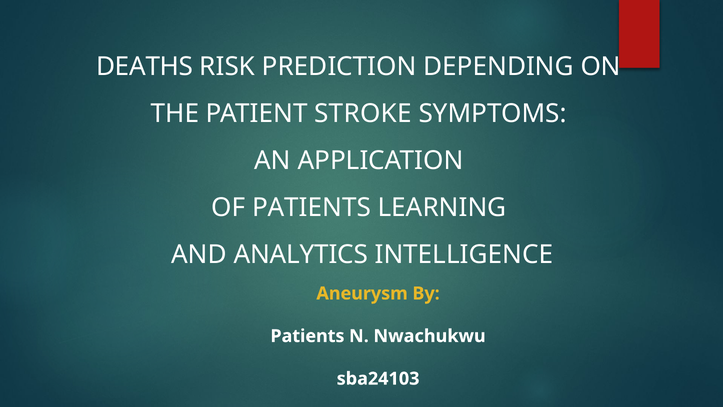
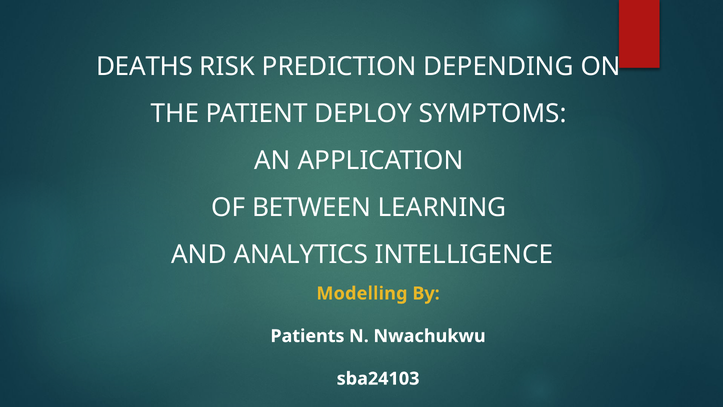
STROKE: STROKE -> DEPLOY
OF PATIENTS: PATIENTS -> BETWEEN
Aneurysm: Aneurysm -> Modelling
